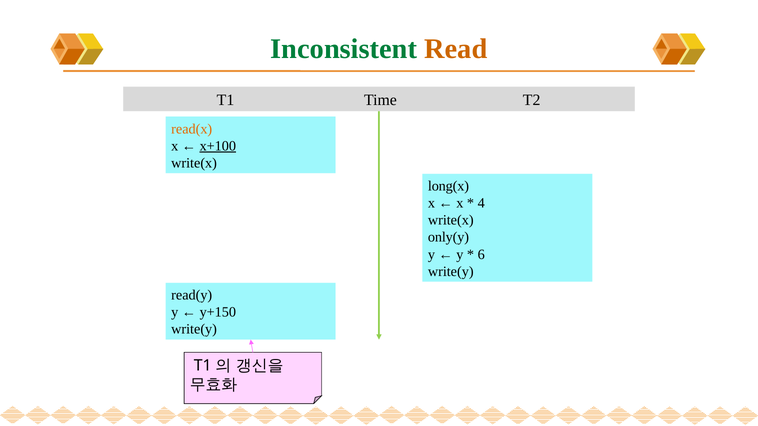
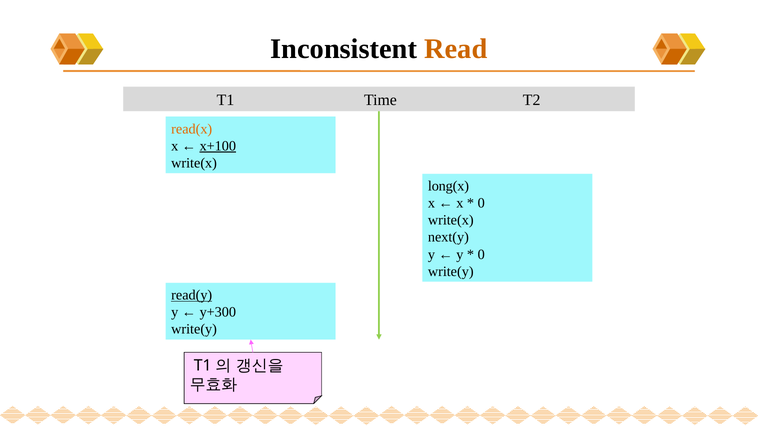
Inconsistent colour: green -> black
4 at (481, 203): 4 -> 0
only(y: only(y -> next(y
6 at (481, 255): 6 -> 0
read(y underline: none -> present
y+150: y+150 -> y+300
